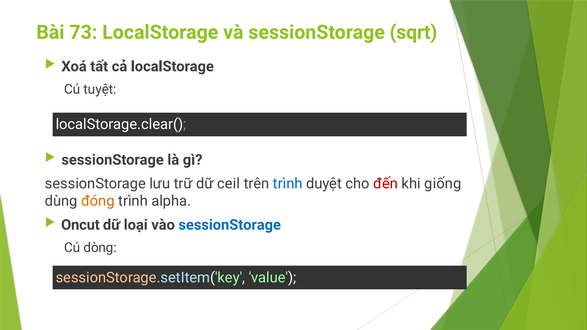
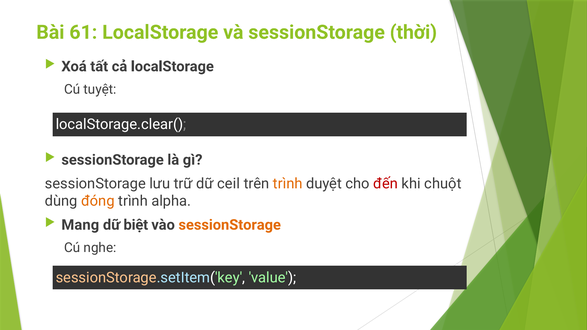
73: 73 -> 61
sqrt: sqrt -> thời
trình at (288, 184) colour: blue -> orange
giống: giống -> chuột
Oncut: Oncut -> Mang
loại: loại -> biệt
sessionStorage at (230, 225) colour: blue -> orange
dòng: dòng -> nghe
